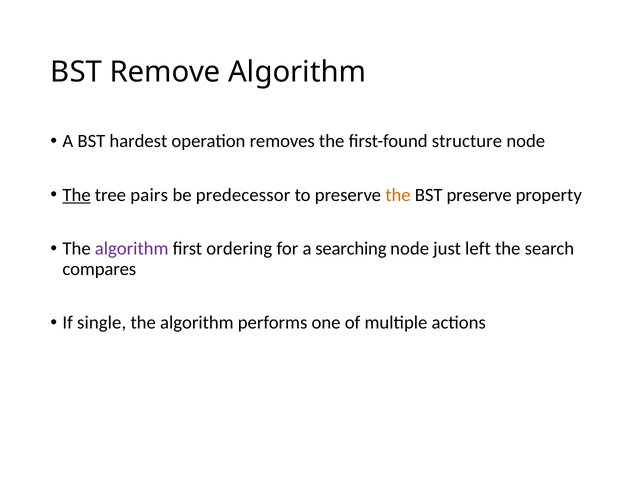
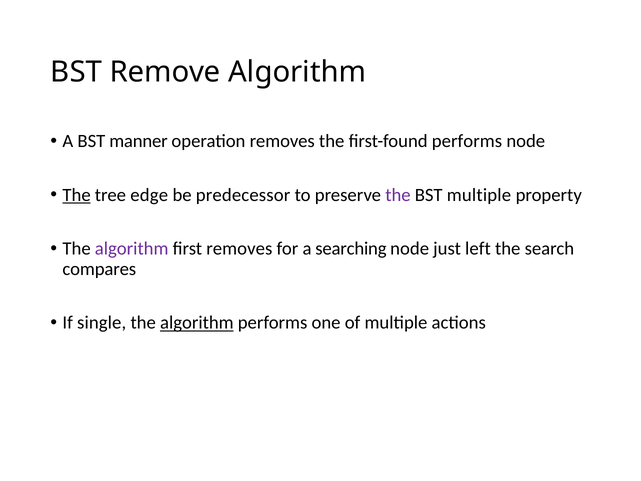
hardest: hardest -> manner
first-found structure: structure -> performs
pairs: pairs -> edge
the at (398, 195) colour: orange -> purple
BST preserve: preserve -> multiple
first ordering: ordering -> removes
algorithm at (197, 323) underline: none -> present
